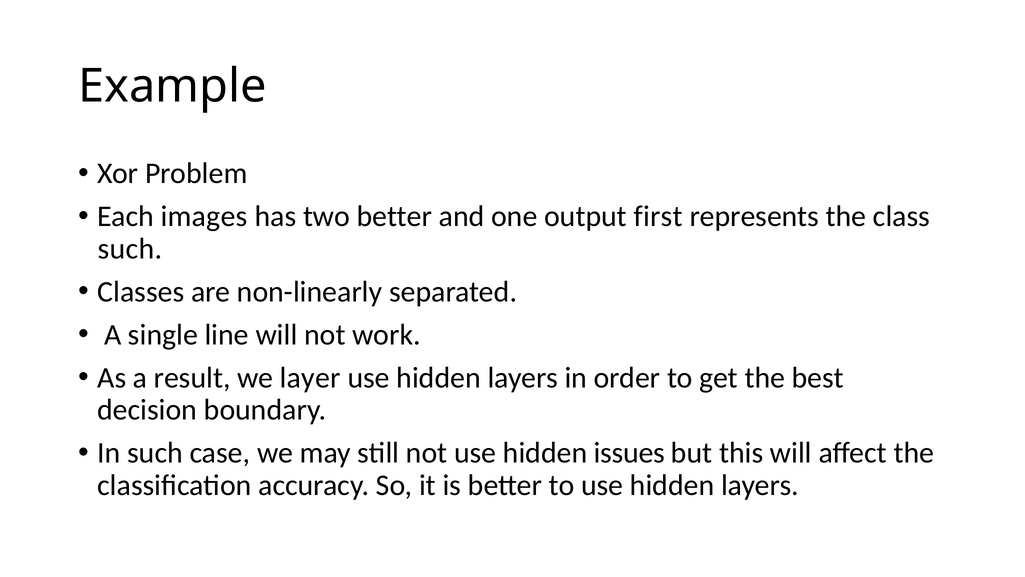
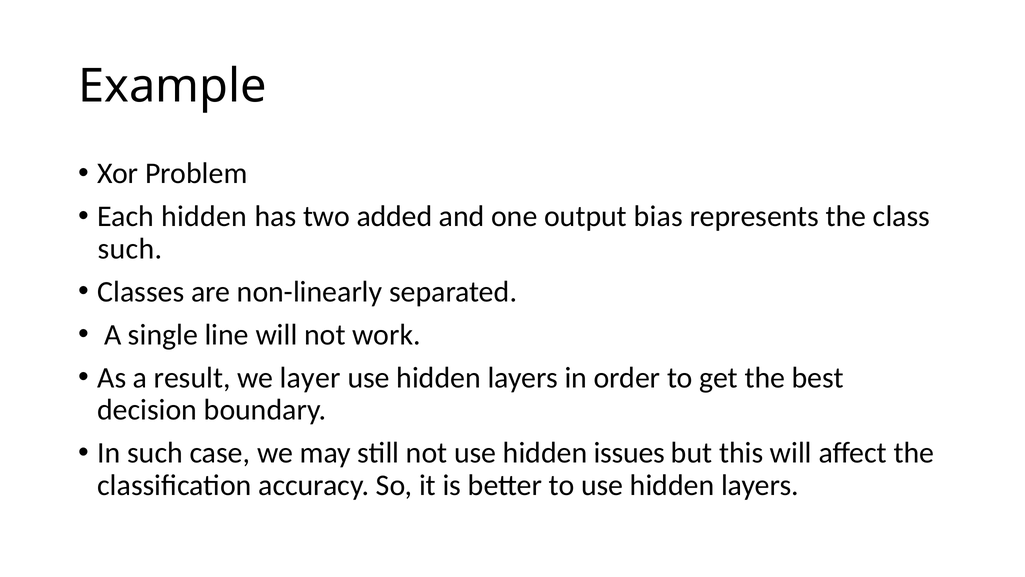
Each images: images -> hidden
two better: better -> added
first: first -> bias
